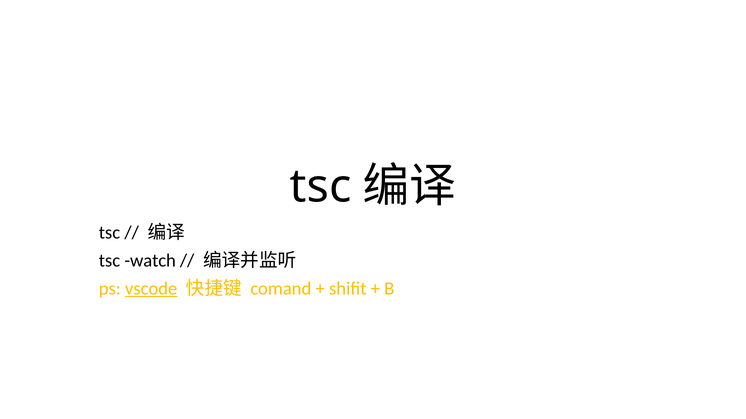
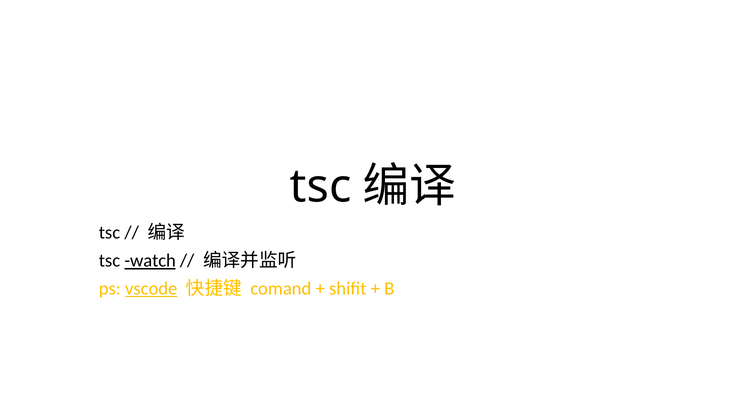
watch underline: none -> present
